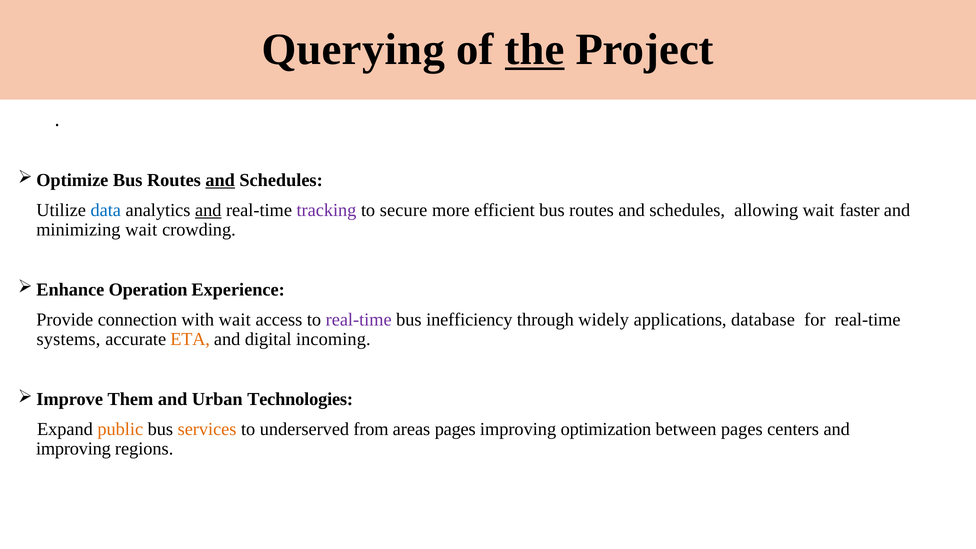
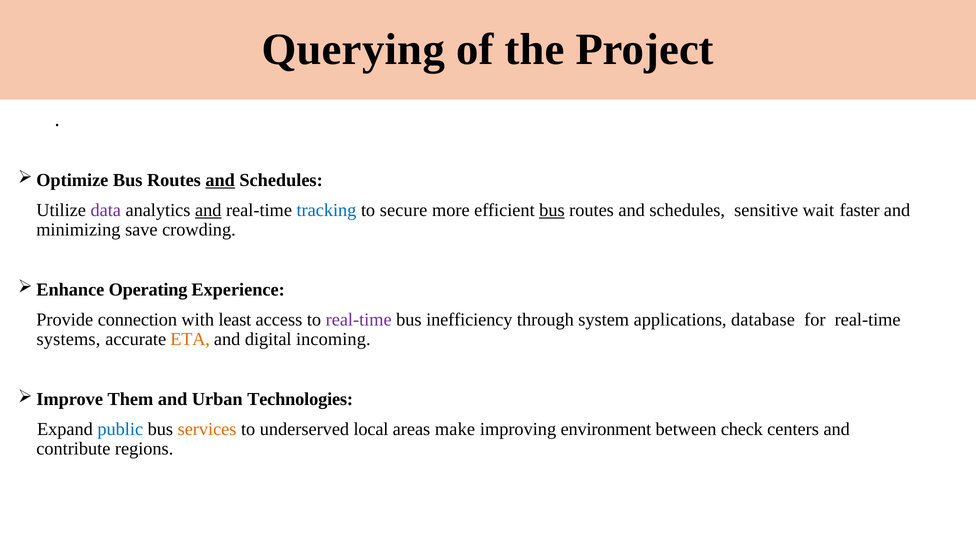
the underline: present -> none
data colour: blue -> purple
tracking colour: purple -> blue
bus at (552, 210) underline: none -> present
allowing: allowing -> sensitive
minimizing wait: wait -> save
Operation: Operation -> Operating
with wait: wait -> least
widely: widely -> system
public colour: orange -> blue
from: from -> local
areas pages: pages -> make
optimization: optimization -> environment
between pages: pages -> check
improving at (73, 449): improving -> contribute
